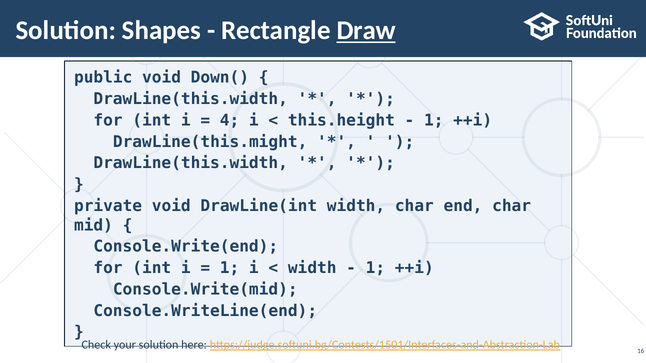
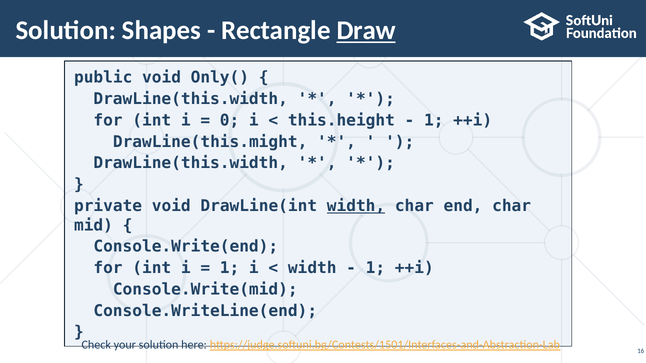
Down(: Down( -> Only(
4: 4 -> 0
width at (356, 206) underline: none -> present
